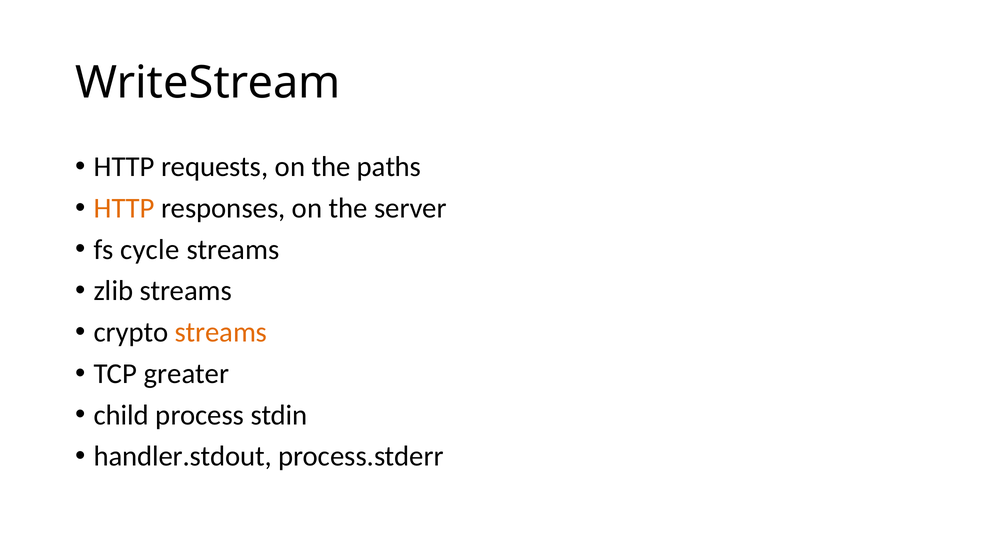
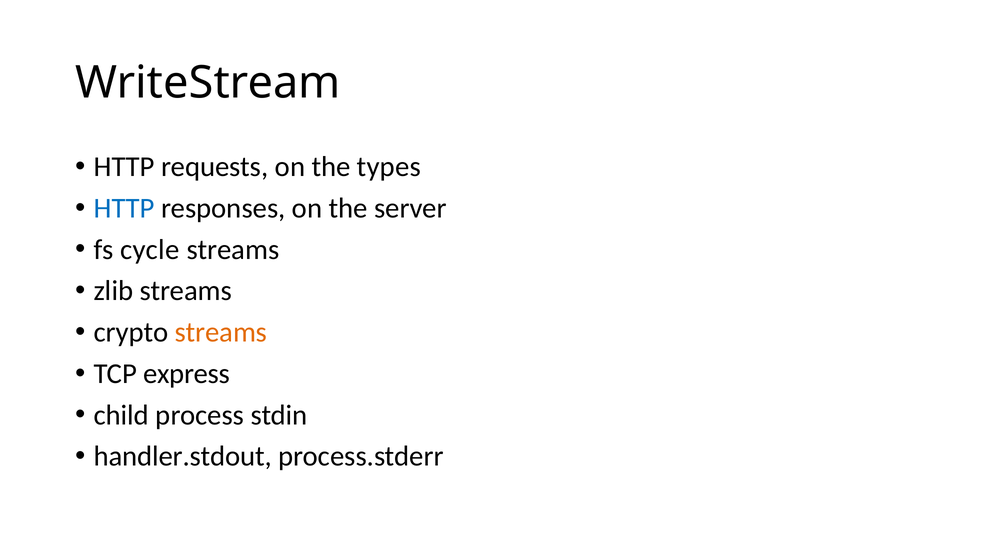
paths: paths -> types
HTTP at (124, 208) colour: orange -> blue
greater: greater -> express
